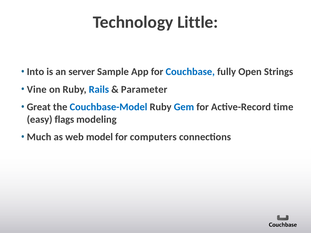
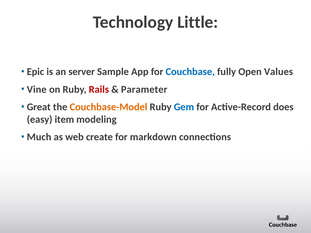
Into: Into -> Epic
Strings: Strings -> Values
Rails colour: blue -> red
Couchbase-Model colour: blue -> orange
time: time -> does
flags: flags -> item
model: model -> create
computers: computers -> markdown
